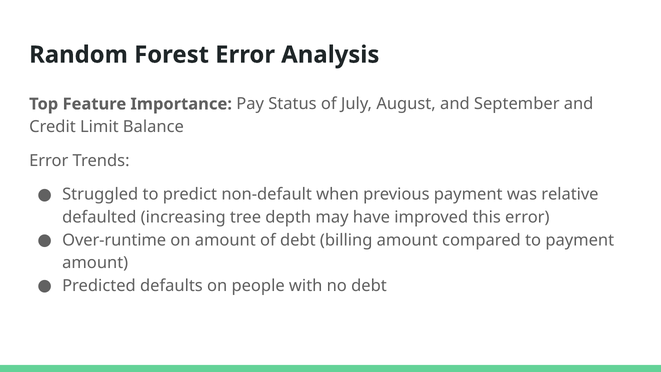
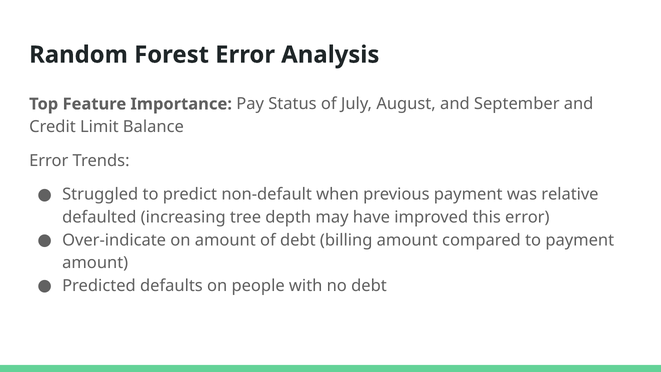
Over-runtime: Over-runtime -> Over-indicate
